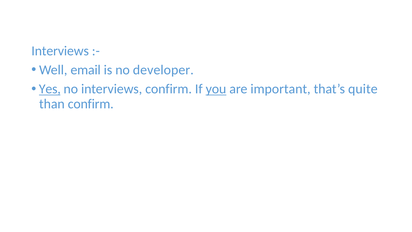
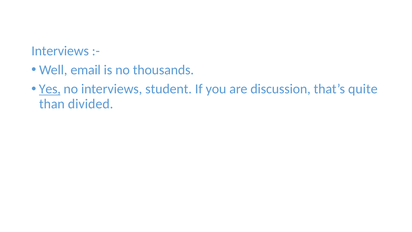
developer: developer -> thousands
interviews confirm: confirm -> student
you underline: present -> none
important: important -> discussion
than confirm: confirm -> divided
